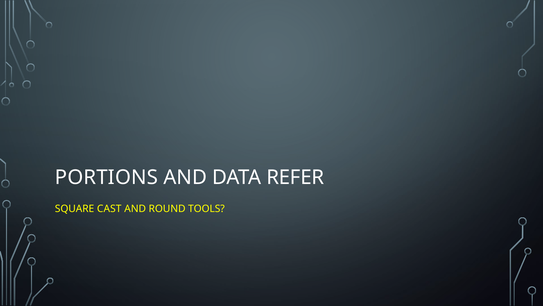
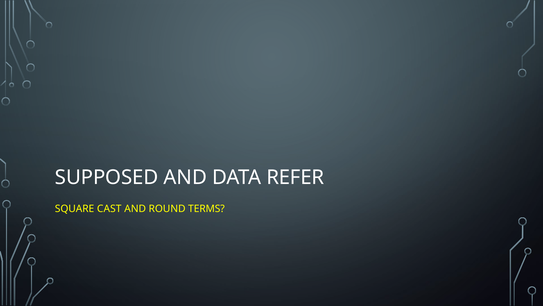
PORTIONS: PORTIONS -> SUPPOSED
TOOLS: TOOLS -> TERMS
